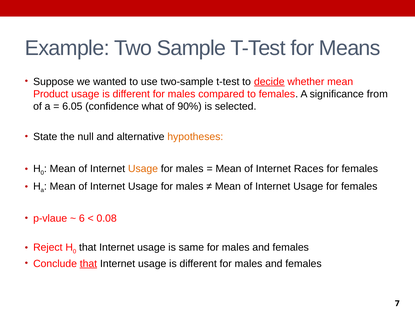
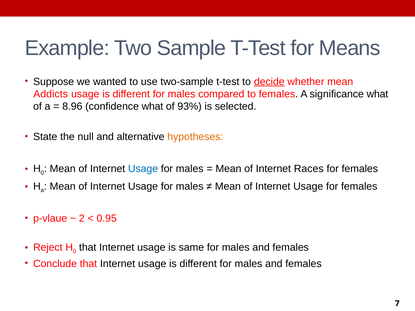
Product: Product -> Addicts
significance from: from -> what
6.05: 6.05 -> 8.96
90%: 90% -> 93%
Usage at (143, 169) colour: orange -> blue
6: 6 -> 2
0.08: 0.08 -> 0.95
that at (88, 264) underline: present -> none
